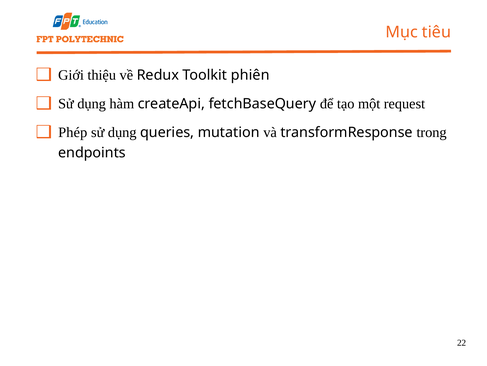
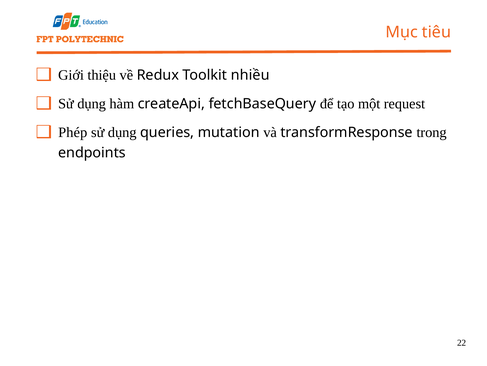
phiên: phiên -> nhiều
